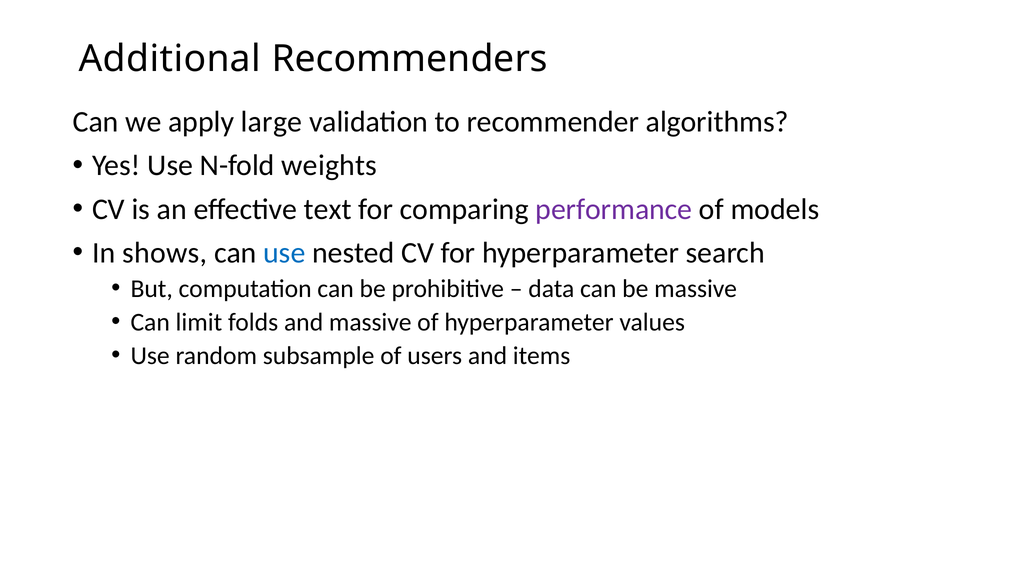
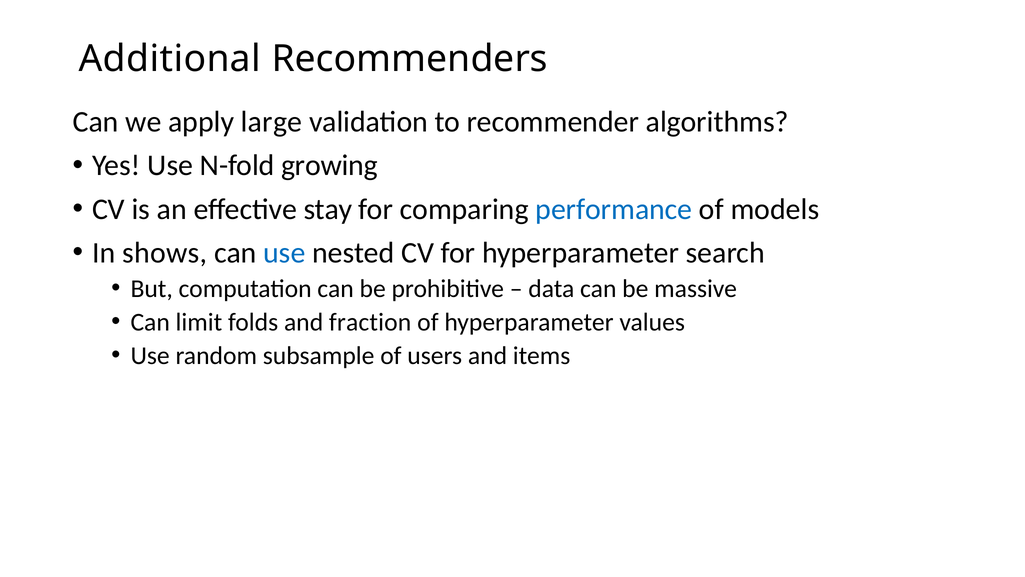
weights: weights -> growing
text: text -> stay
performance colour: purple -> blue
and massive: massive -> fraction
